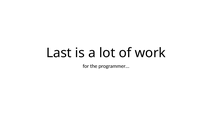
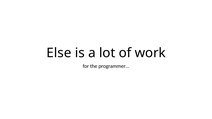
Last: Last -> Else
